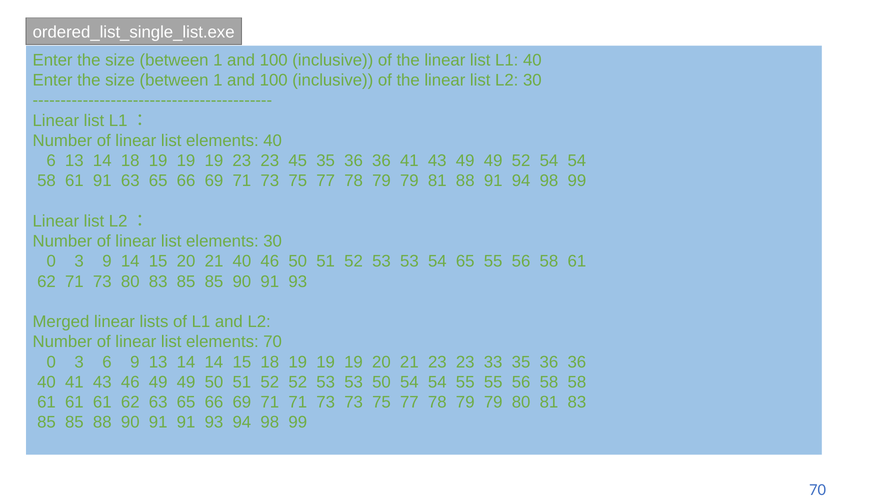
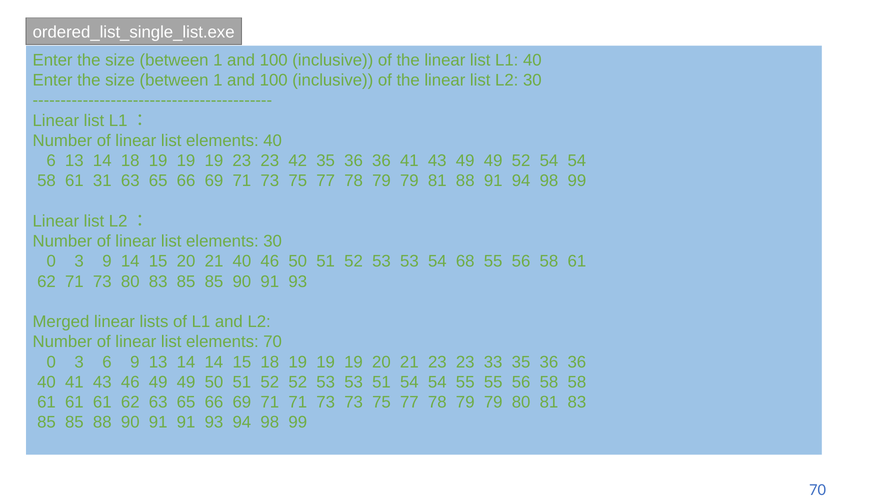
45: 45 -> 42
61 91: 91 -> 31
54 65: 65 -> 68
53 50: 50 -> 51
